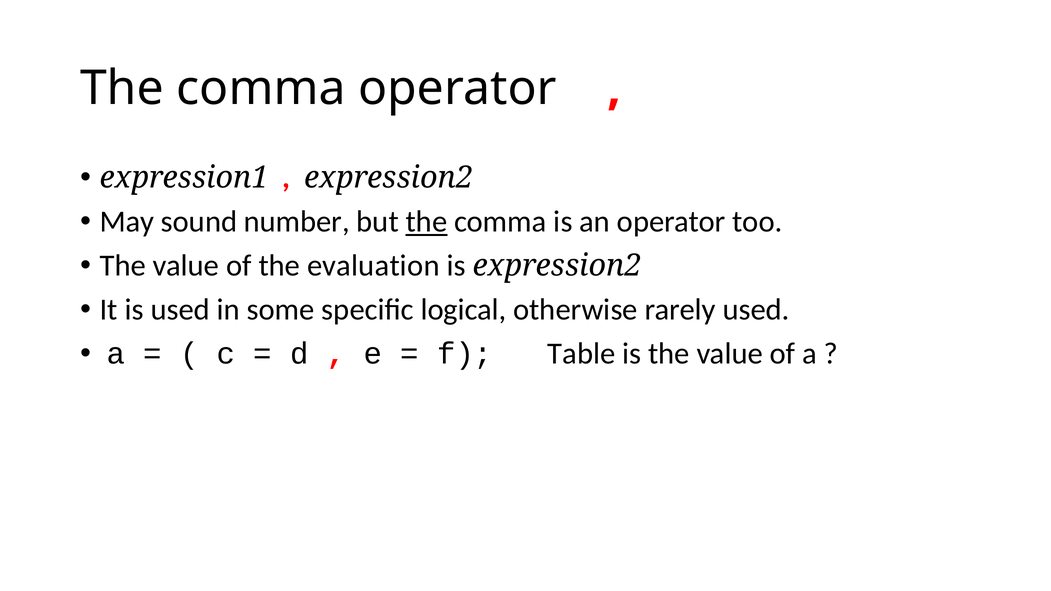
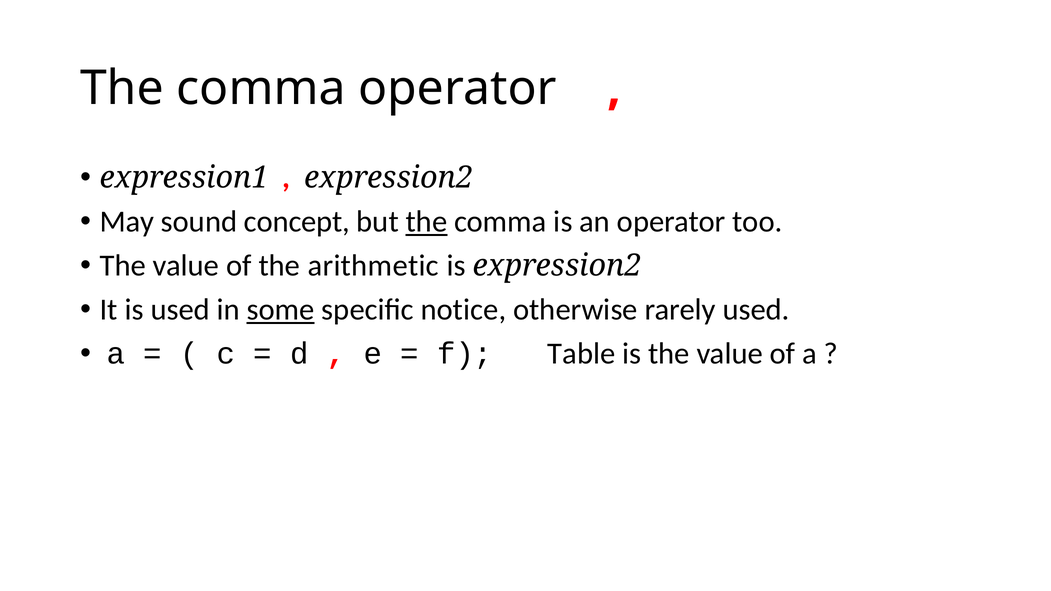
number: number -> concept
evaluation: evaluation -> arithmetic
some underline: none -> present
logical: logical -> notice
